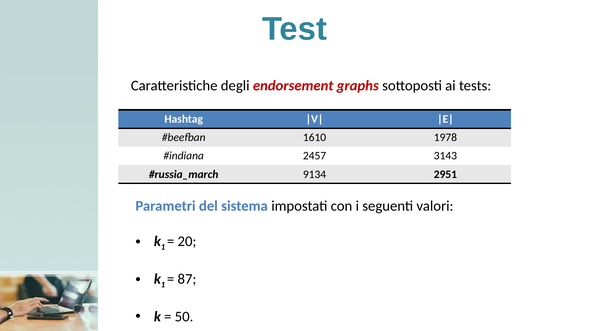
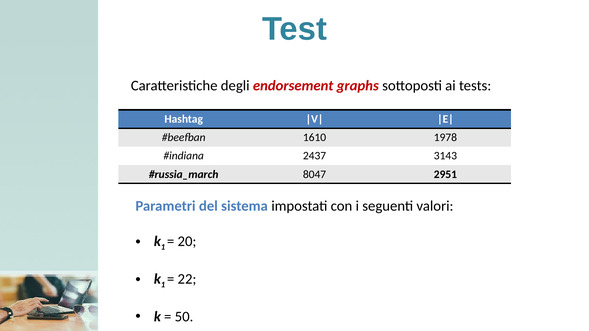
2457: 2457 -> 2437
9134: 9134 -> 8047
87: 87 -> 22
